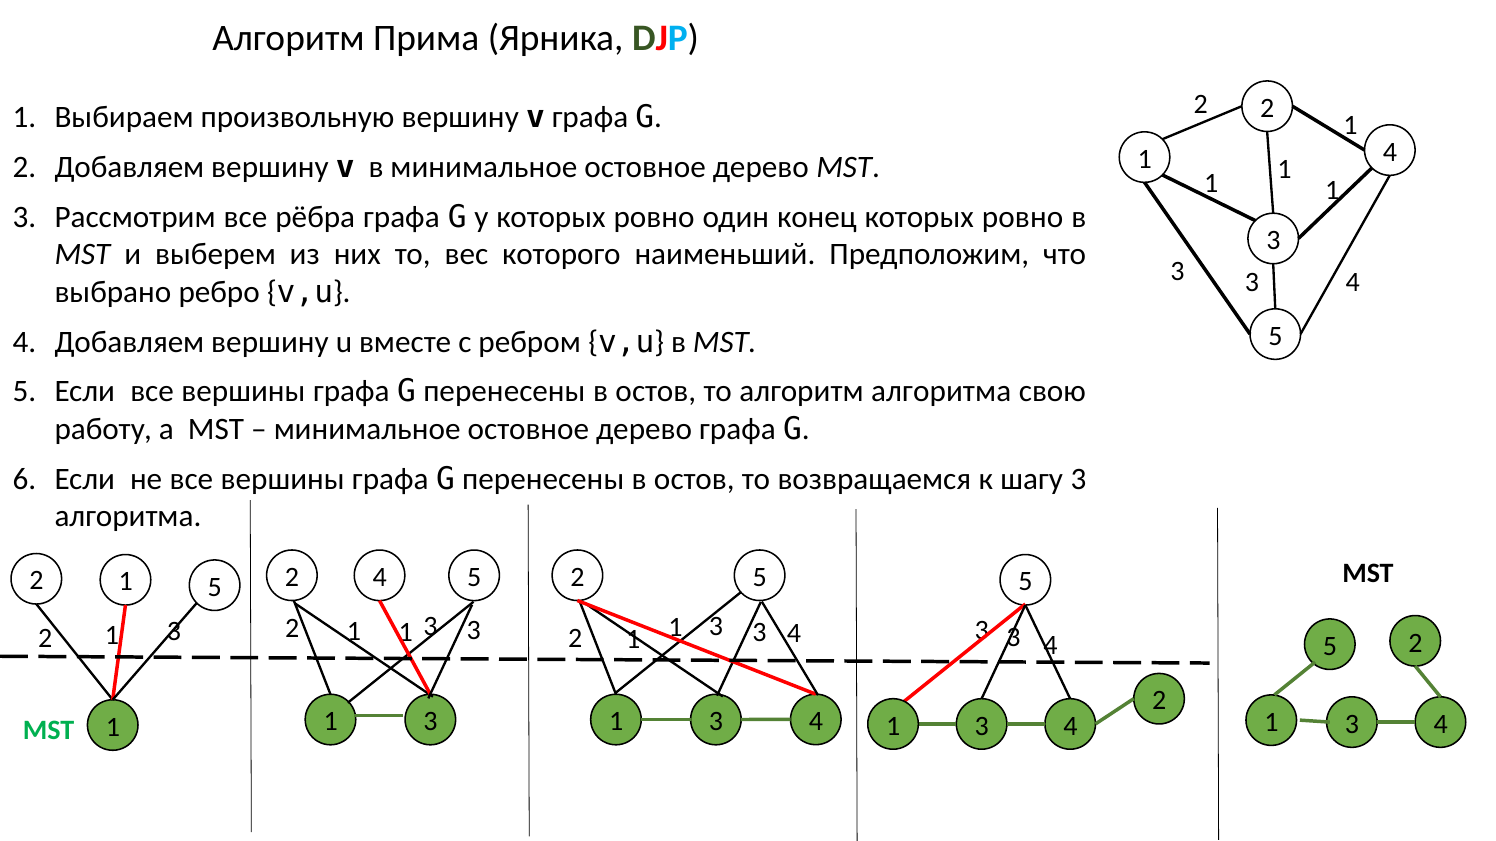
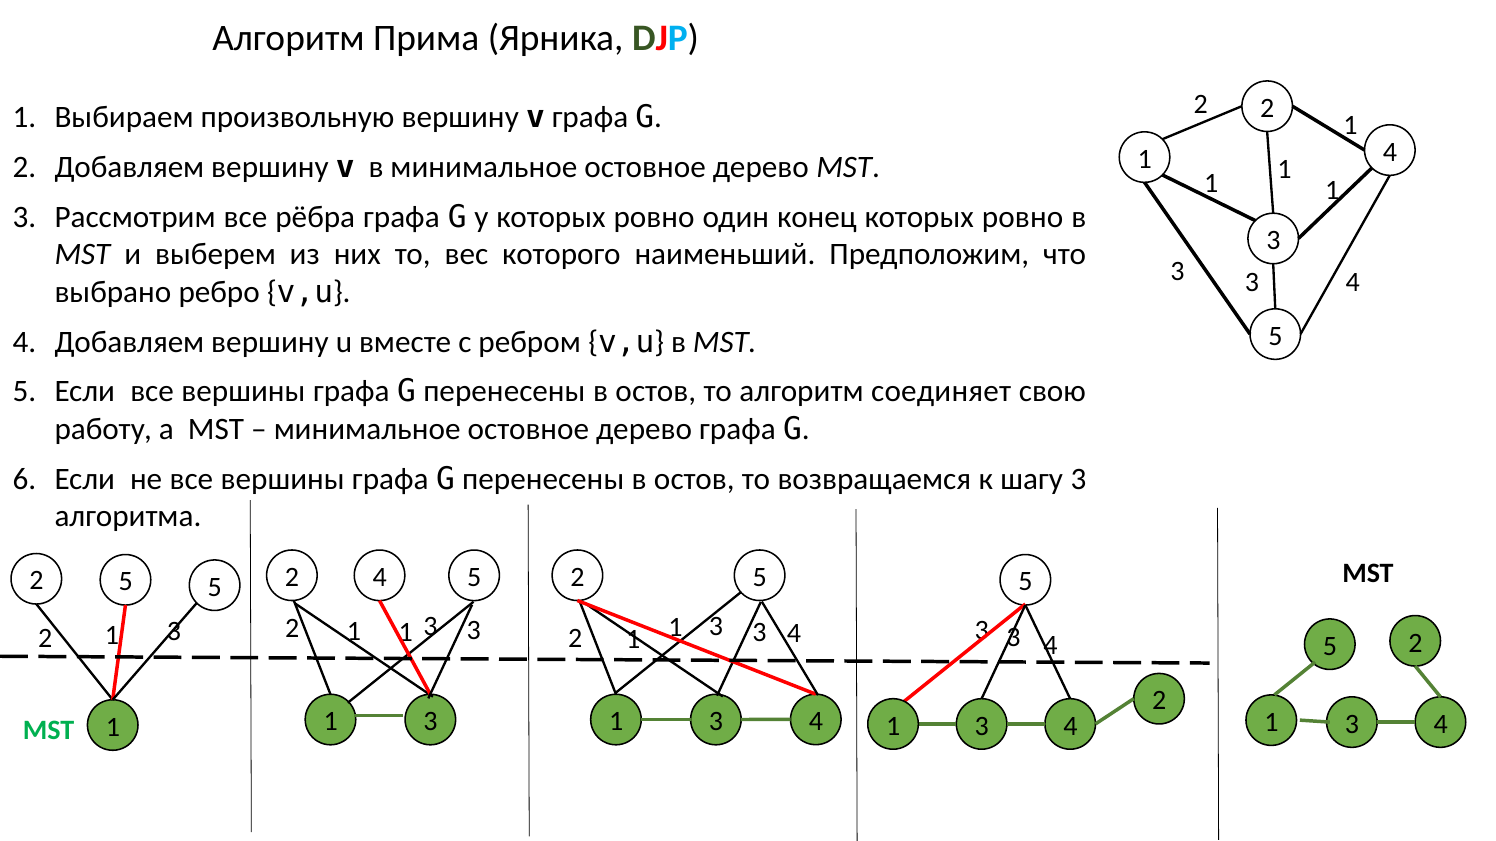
алгоритм алгоритма: алгоритма -> соединяет
1 at (126, 582): 1 -> 5
